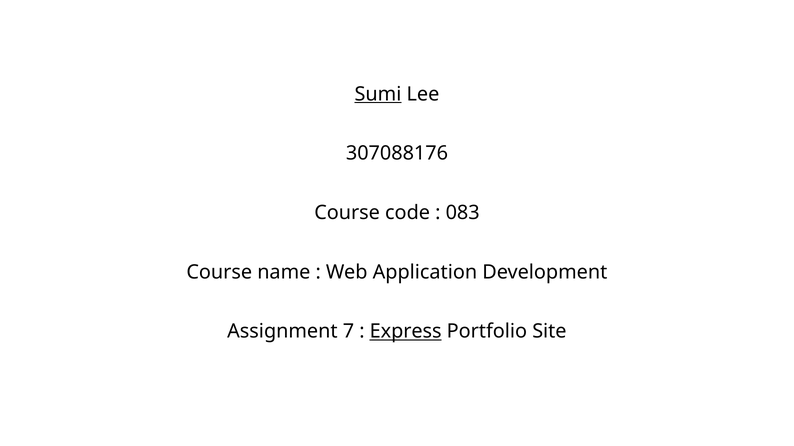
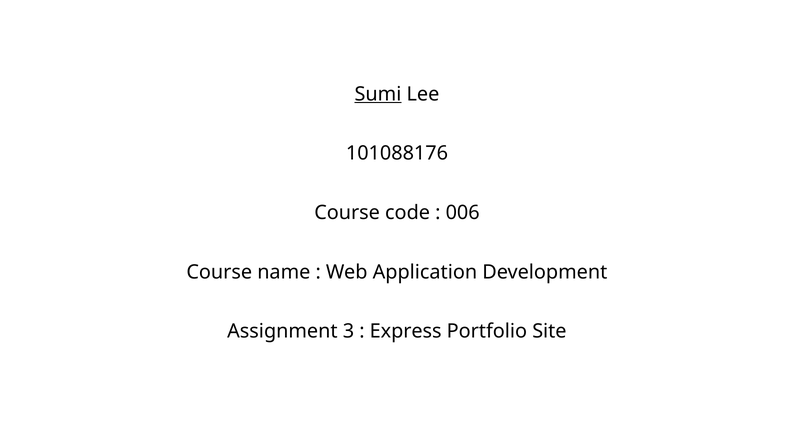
307088176: 307088176 -> 101088176
083: 083 -> 006
7: 7 -> 3
Express underline: present -> none
